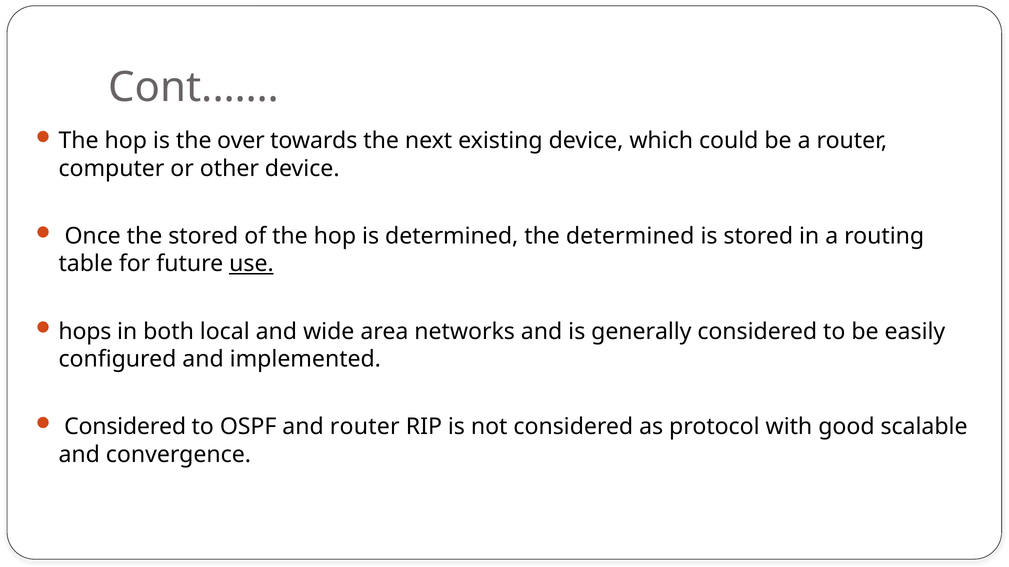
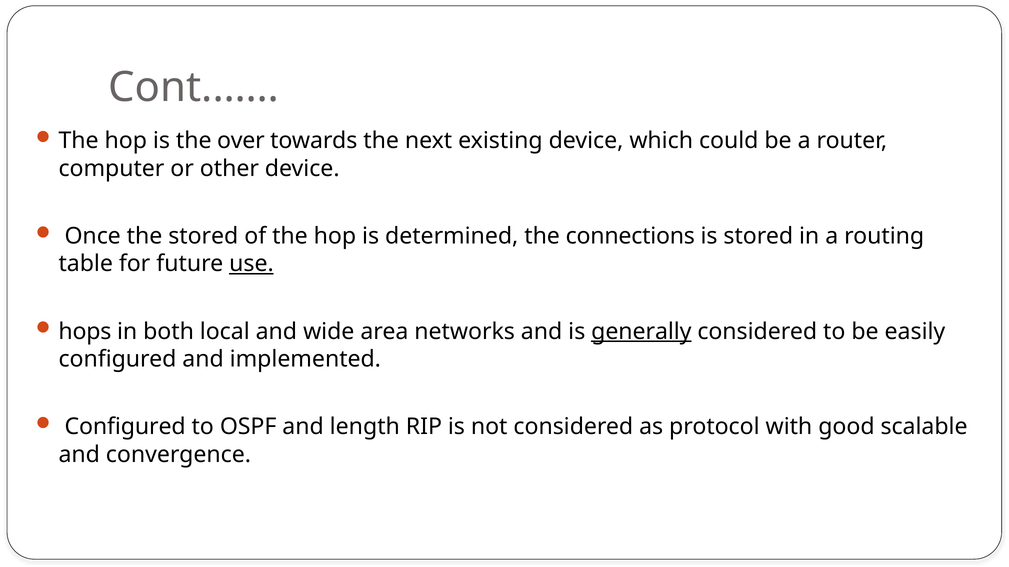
the determined: determined -> connections
generally underline: none -> present
Considered at (125, 427): Considered -> Configured
and router: router -> length
